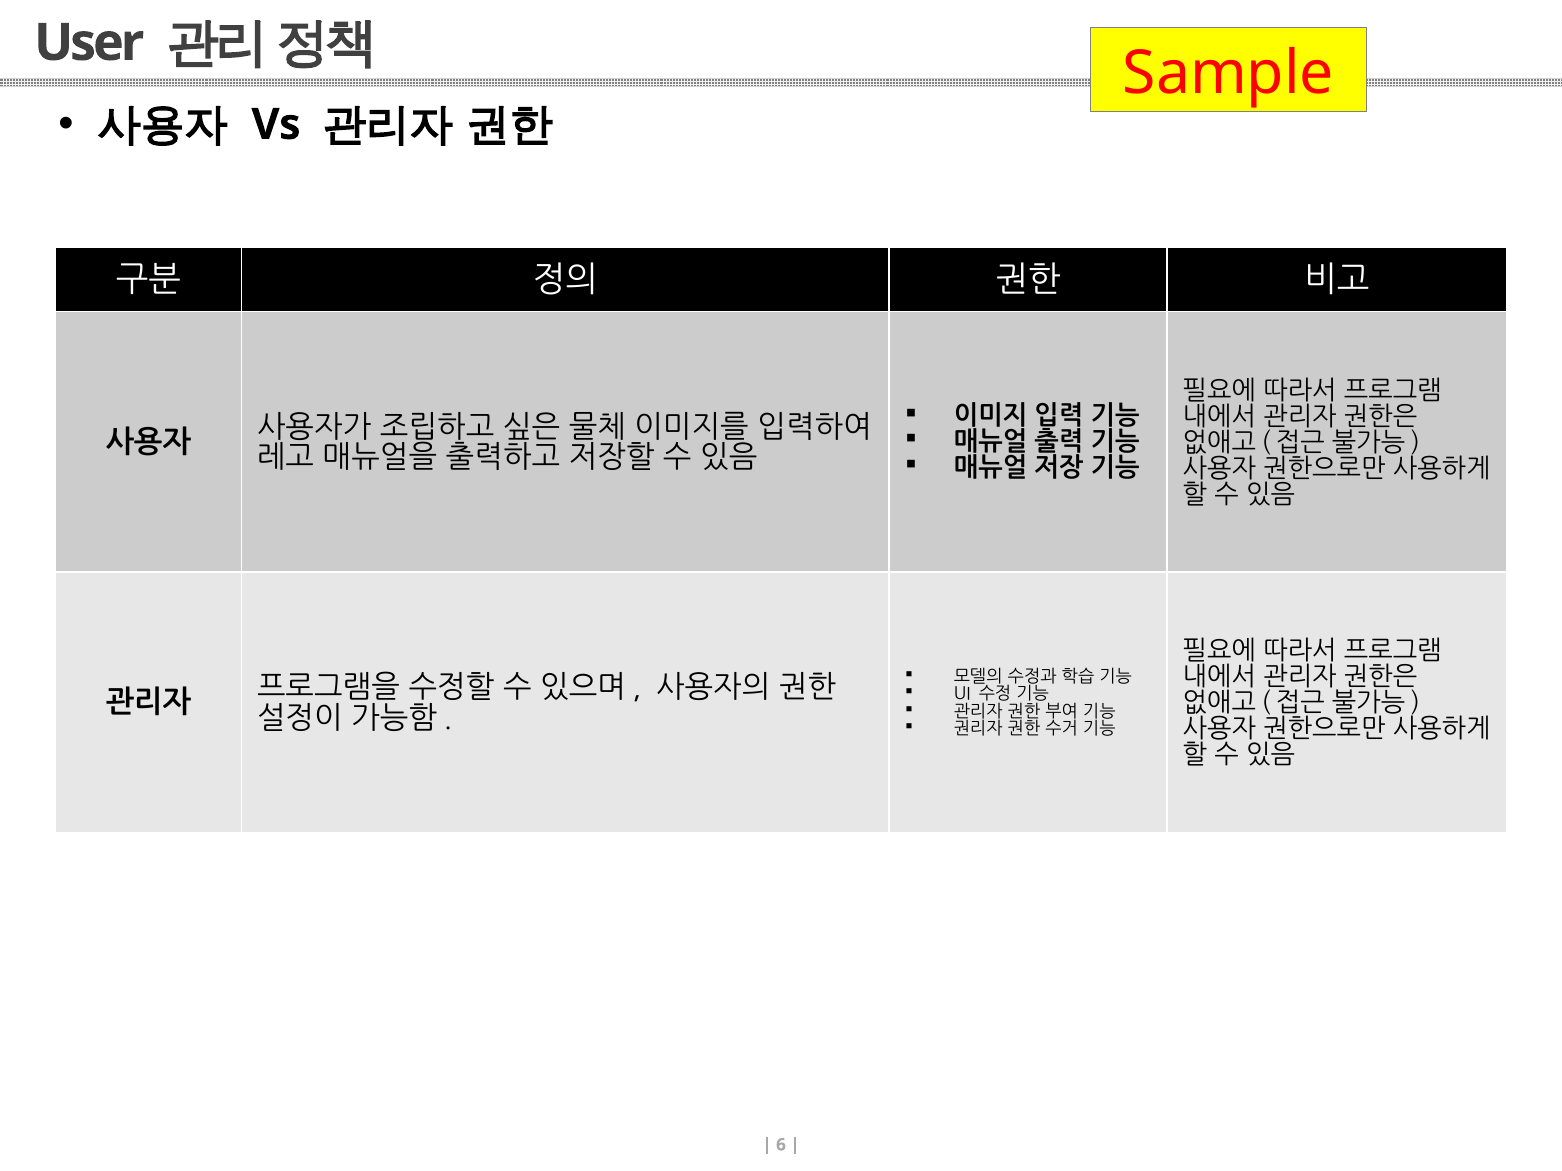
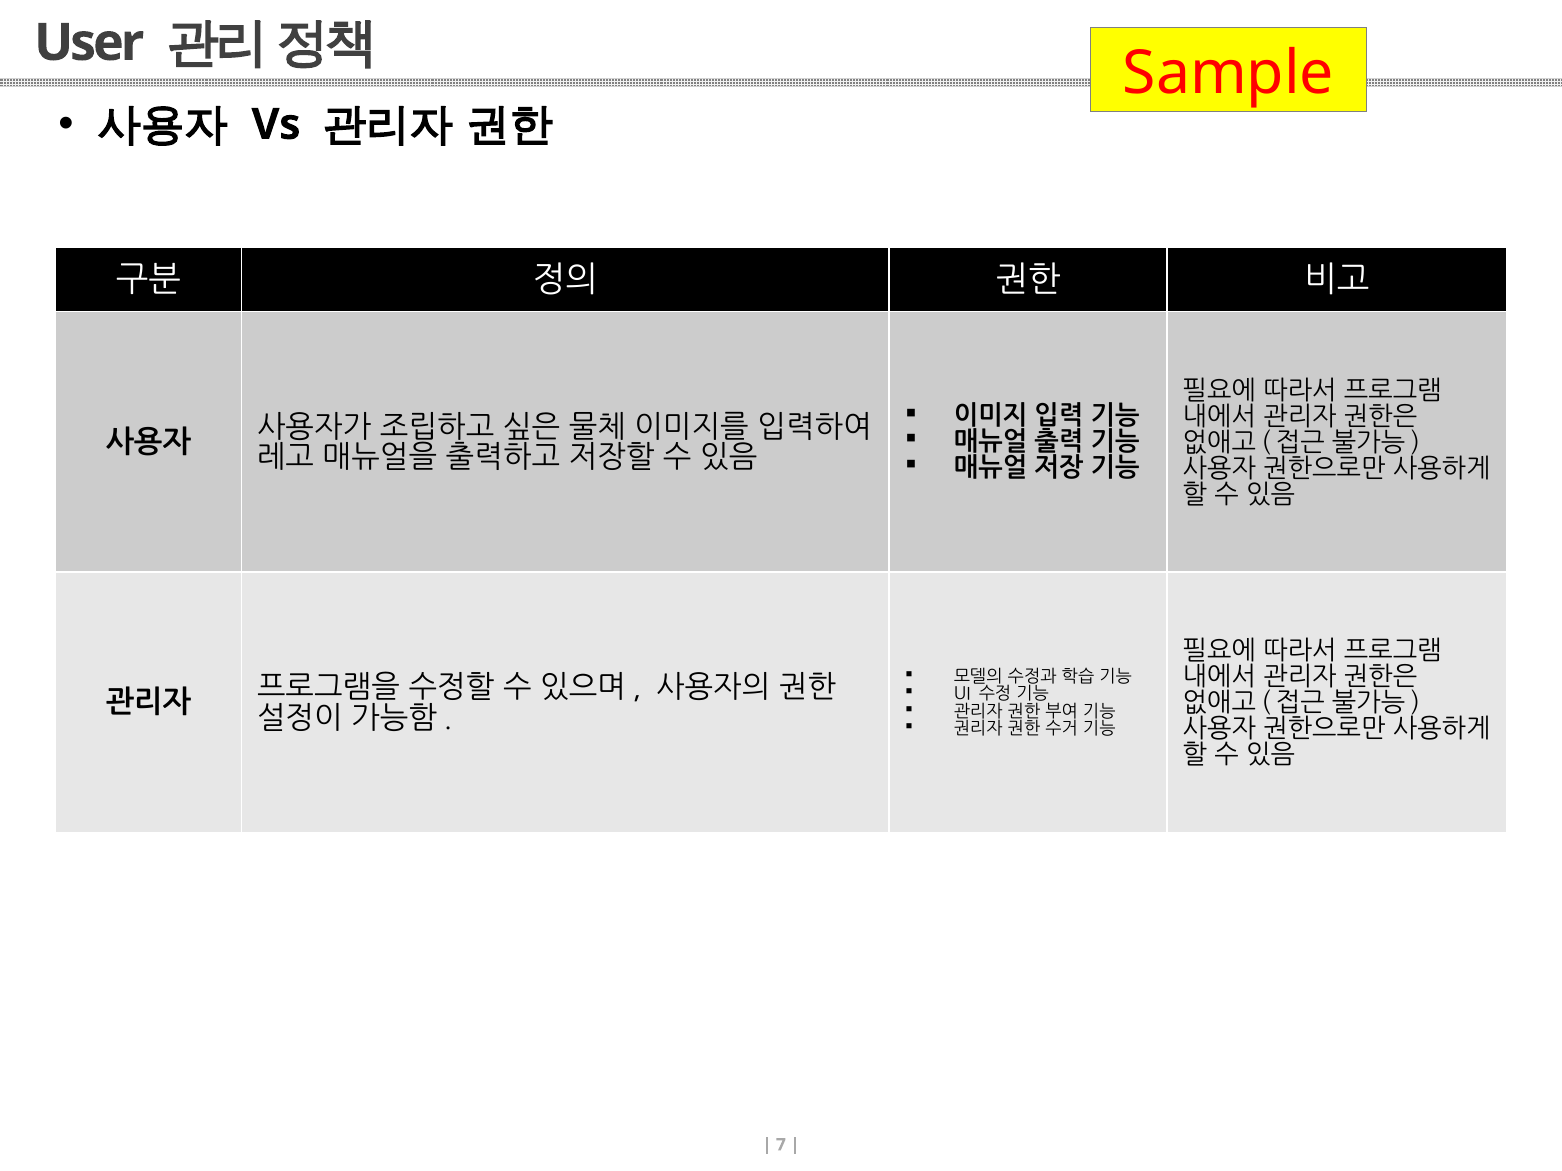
6: 6 -> 7
